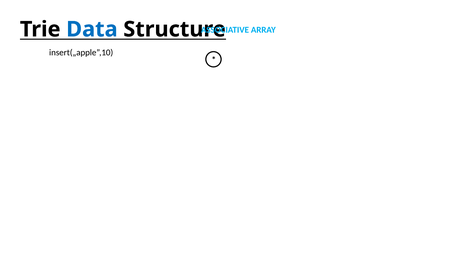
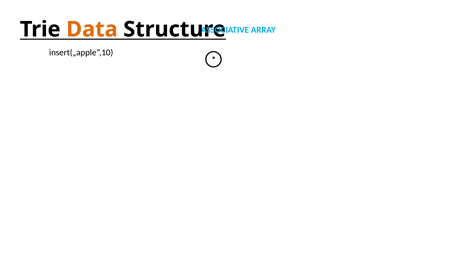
Data colour: blue -> orange
